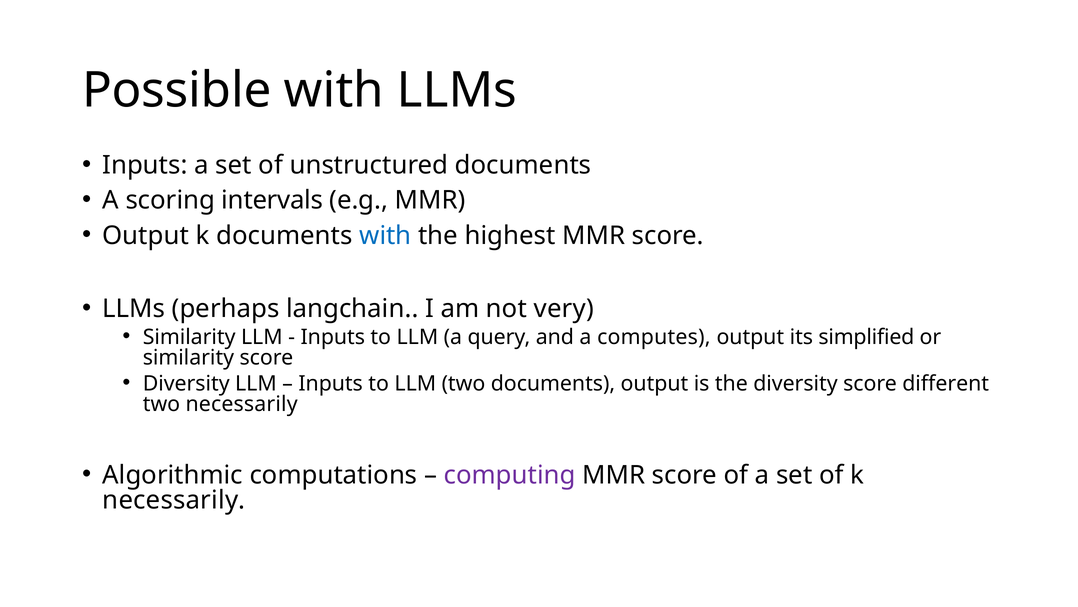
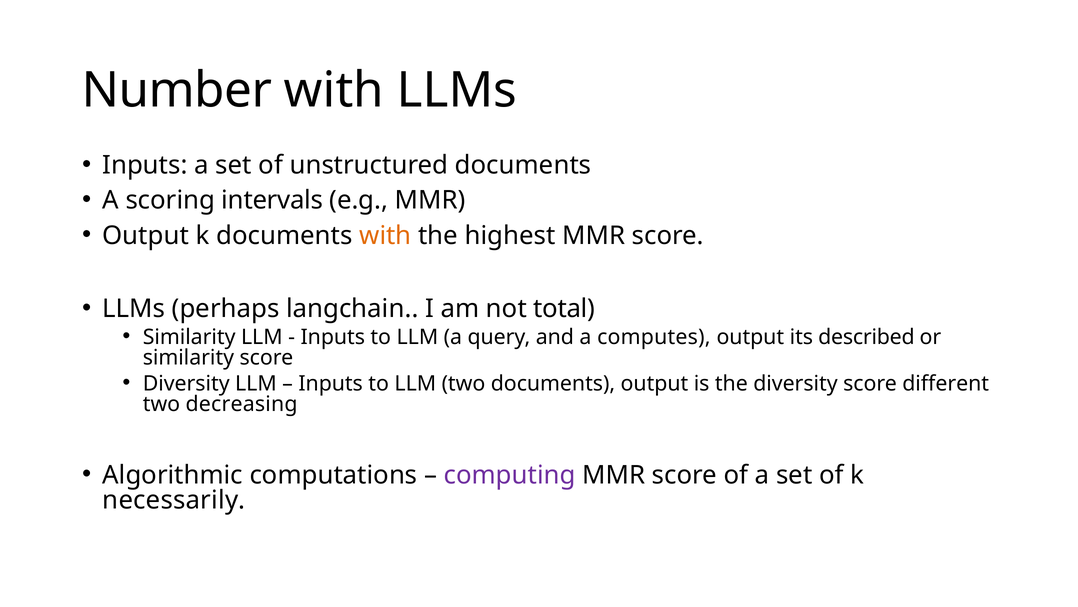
Possible: Possible -> Number
with at (385, 235) colour: blue -> orange
very: very -> total
simplified: simplified -> described
two necessarily: necessarily -> decreasing
